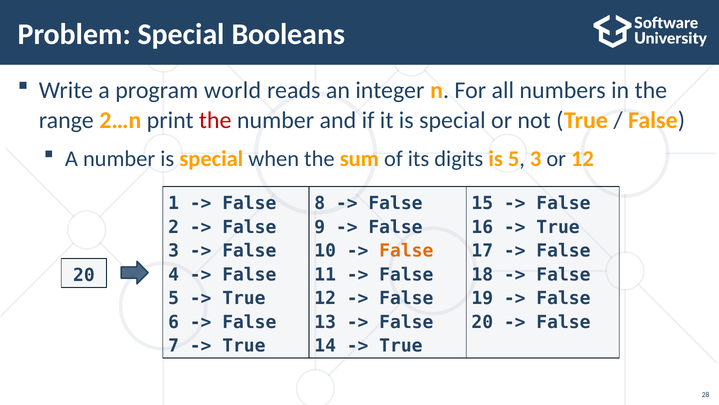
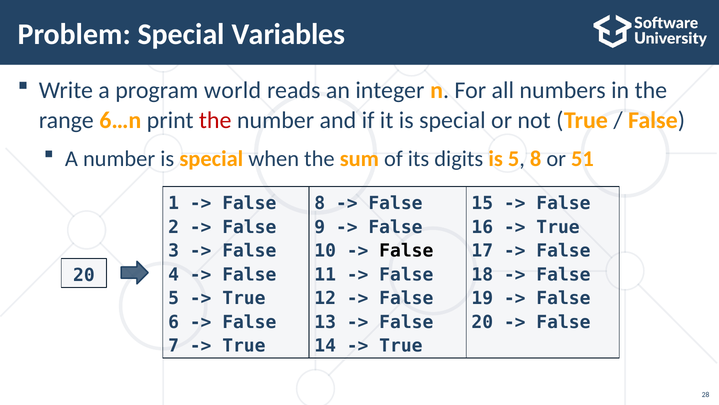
Booleans: Booleans -> Variables
2…n: 2…n -> 6…n
5 3: 3 -> 8
or 12: 12 -> 51
False at (406, 251) colour: orange -> black
